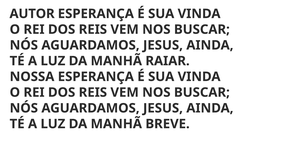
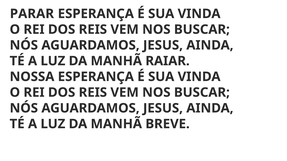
AUTOR: AUTOR -> PARAR
